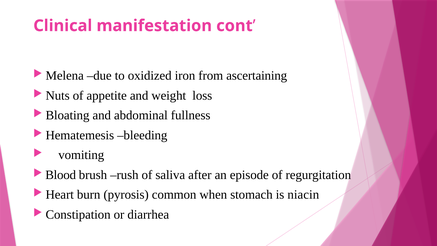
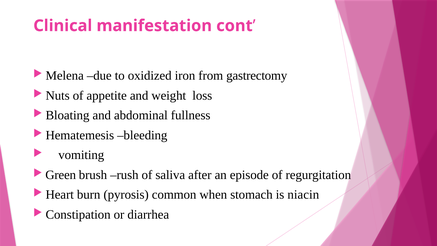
ascertaining: ascertaining -> gastrectomy
Blood: Blood -> Green
